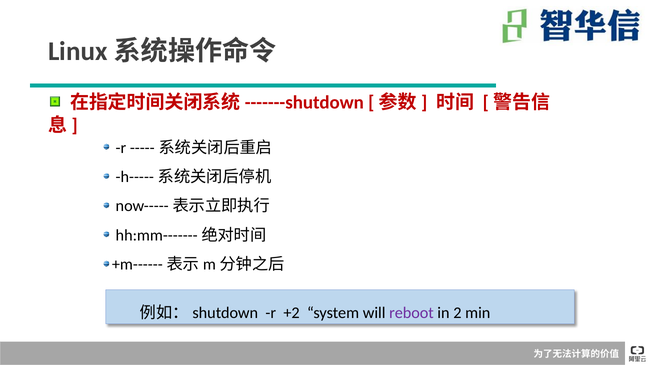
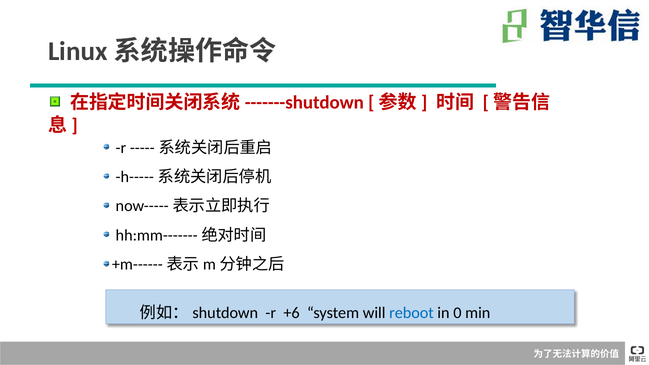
+2: +2 -> +6
reboot colour: purple -> blue
2: 2 -> 0
